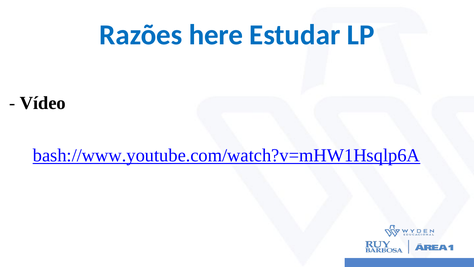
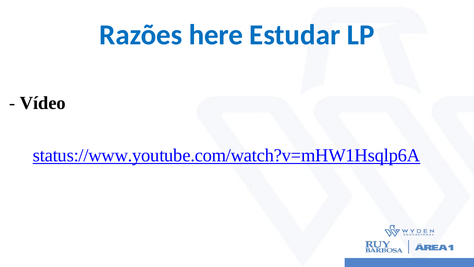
bash://www.youtube.com/watch?v=mHW1Hsqlp6A: bash://www.youtube.com/watch?v=mHW1Hsqlp6A -> status://www.youtube.com/watch?v=mHW1Hsqlp6A
